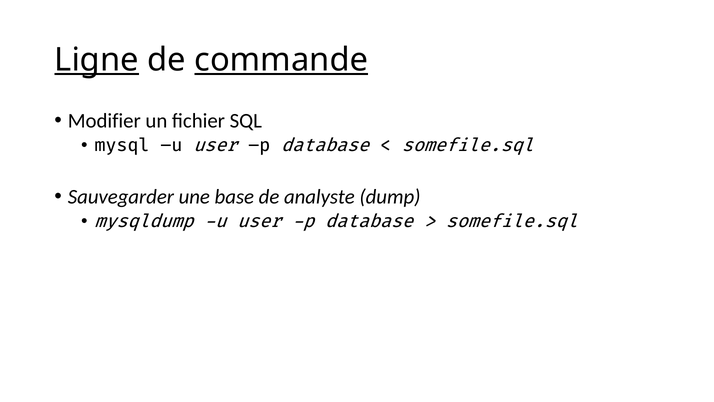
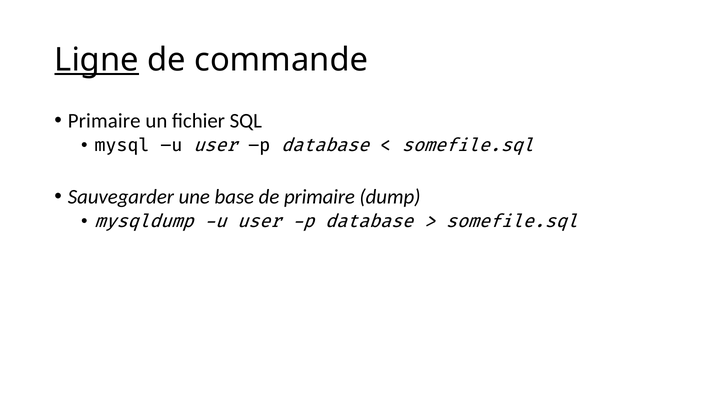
commande underline: present -> none
Modifier at (104, 121): Modifier -> Primaire
de analyste: analyste -> primaire
